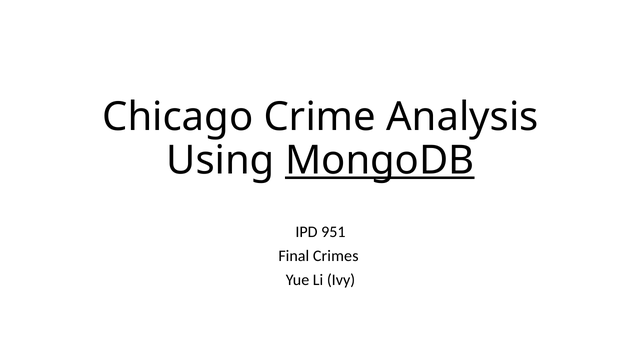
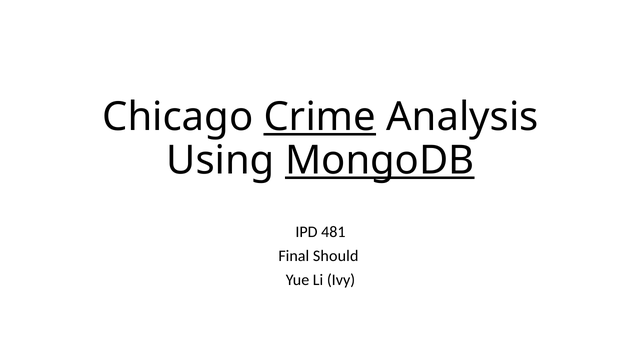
Crime underline: none -> present
951: 951 -> 481
Crimes: Crimes -> Should
